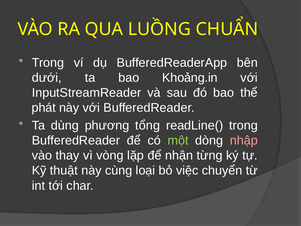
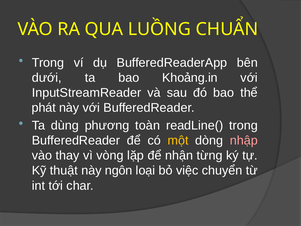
tổng: tổng -> toàn
một colour: light green -> yellow
cùng: cùng -> ngôn
